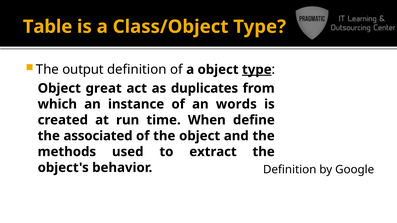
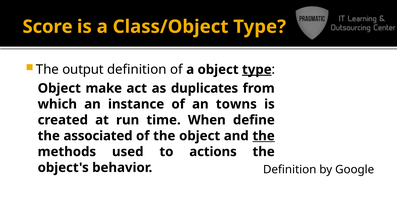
Table: Table -> Score
great: great -> make
words: words -> towns
the at (264, 136) underline: none -> present
extract: extract -> actions
